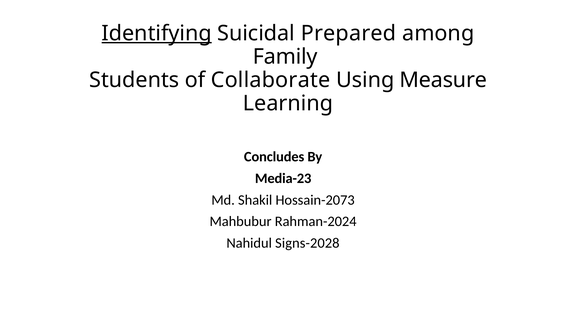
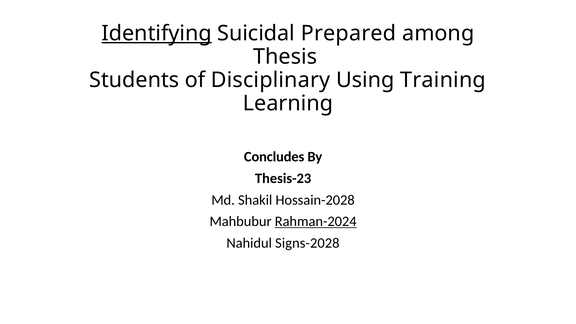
Family: Family -> Thesis
Collaborate: Collaborate -> Disciplinary
Measure: Measure -> Training
Media-23: Media-23 -> Thesis-23
Hossain-2073: Hossain-2073 -> Hossain-2028
Rahman-2024 underline: none -> present
